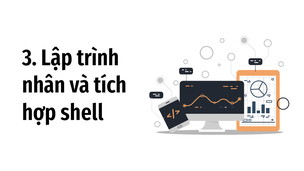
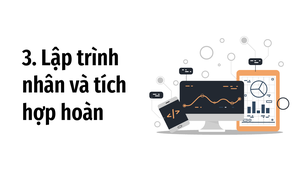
shell: shell -> hoàn
